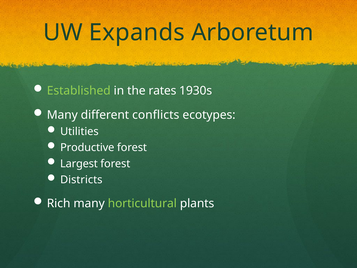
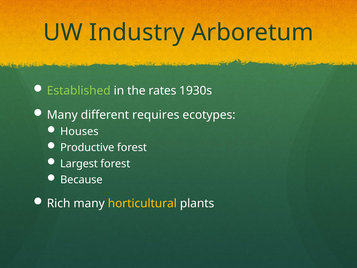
Expands: Expands -> Industry
conflicts: conflicts -> requires
Utilities: Utilities -> Houses
Districts: Districts -> Because
horticultural colour: light green -> yellow
